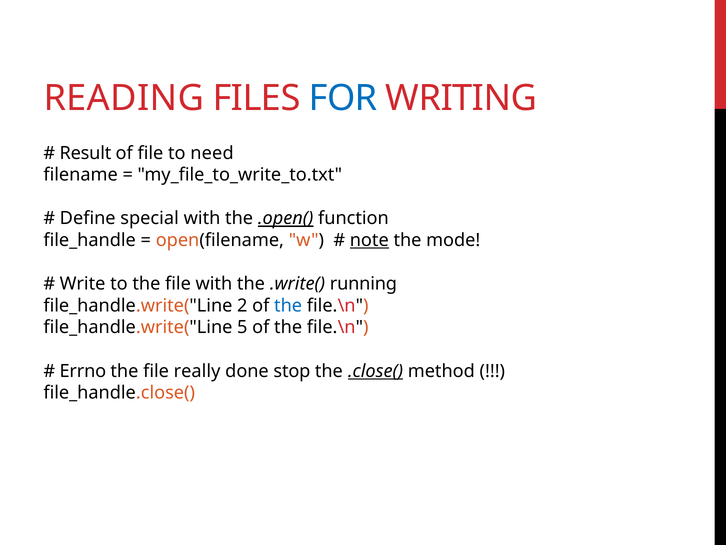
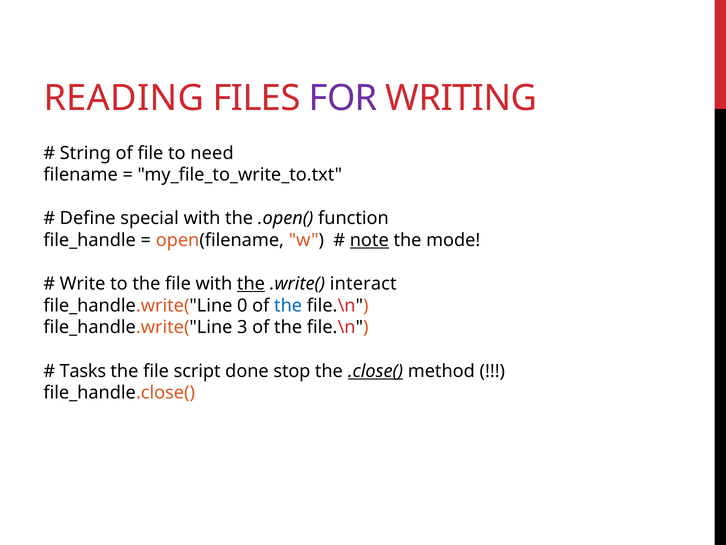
FOR colour: blue -> purple
Result: Result -> String
.open( underline: present -> none
the at (251, 284) underline: none -> present
running: running -> interact
2: 2 -> 0
5: 5 -> 3
Errno: Errno -> Tasks
really: really -> script
